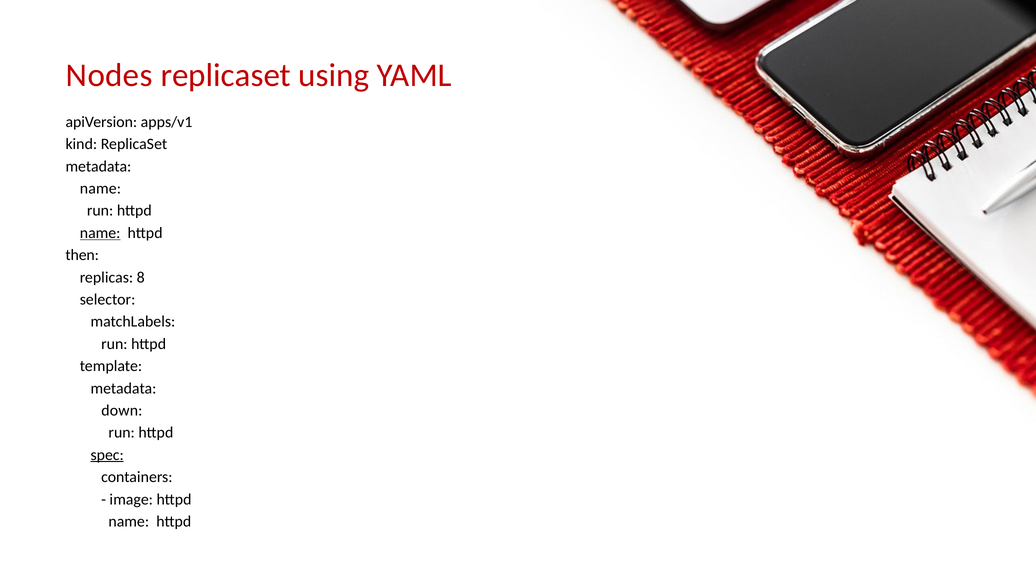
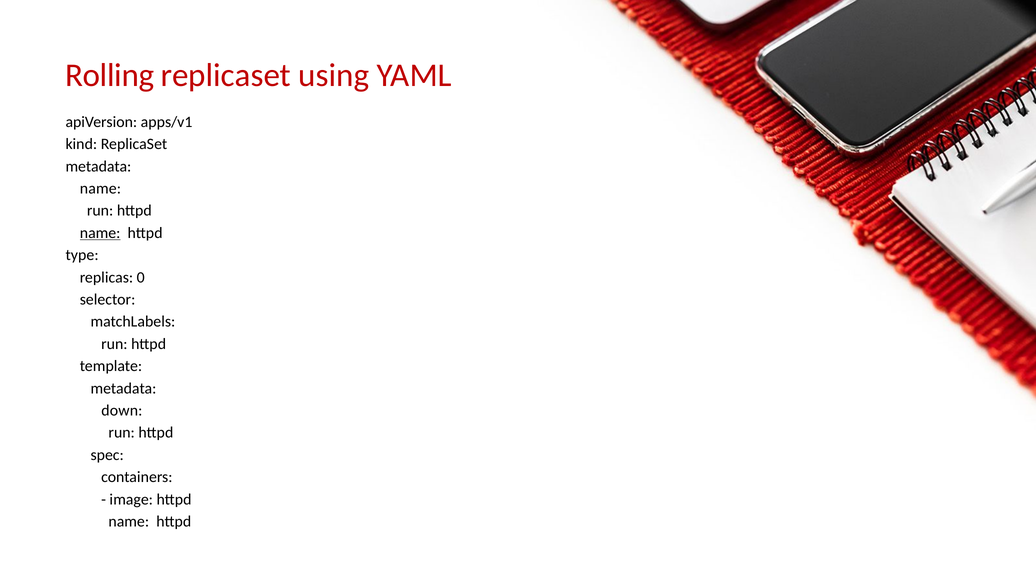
Nodes: Nodes -> Rolling
then: then -> type
8: 8 -> 0
spec underline: present -> none
